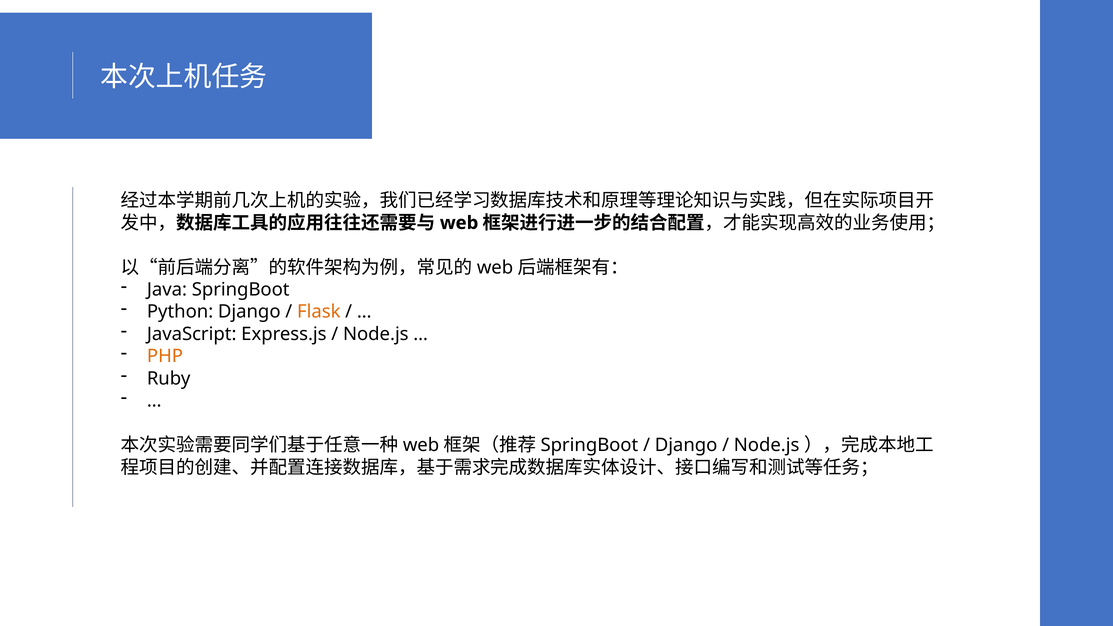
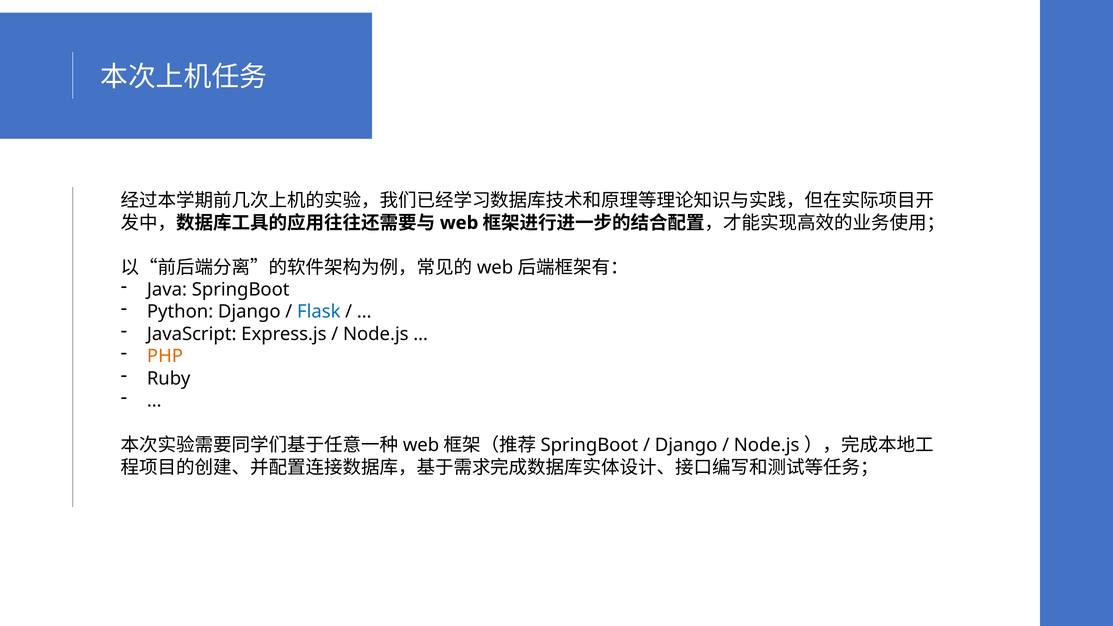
Flask colour: orange -> blue
